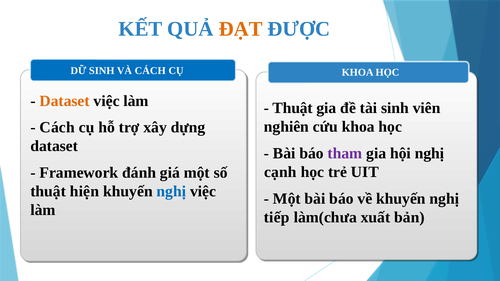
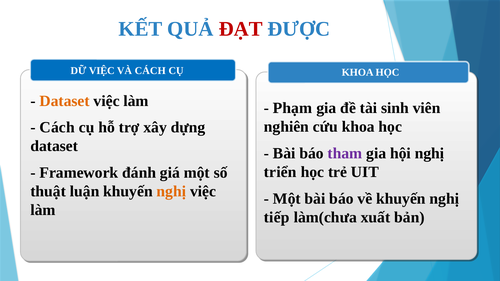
ĐẠT colour: orange -> red
DỮ SINH: SINH -> VIỆC
Thuật at (293, 108): Thuật -> Phạm
cạnh: cạnh -> triển
hiện: hiện -> luận
nghị at (171, 192) colour: blue -> orange
